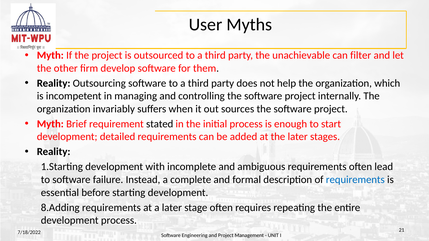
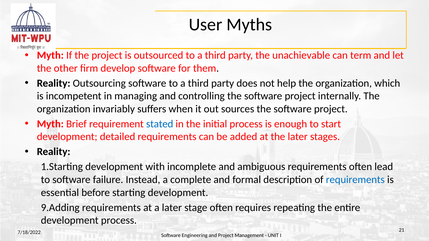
filter: filter -> term
stated colour: black -> blue
8.Adding: 8.Adding -> 9.Adding
